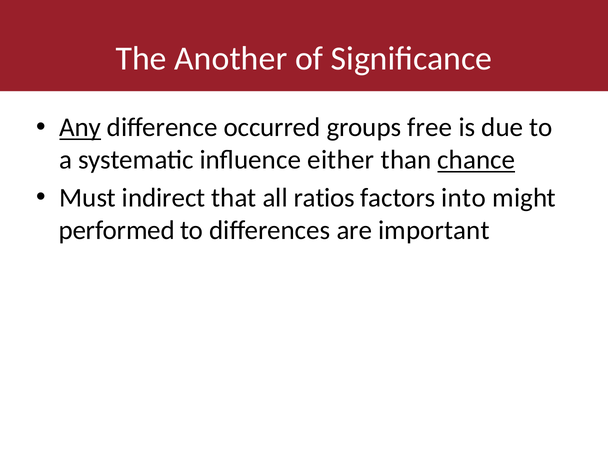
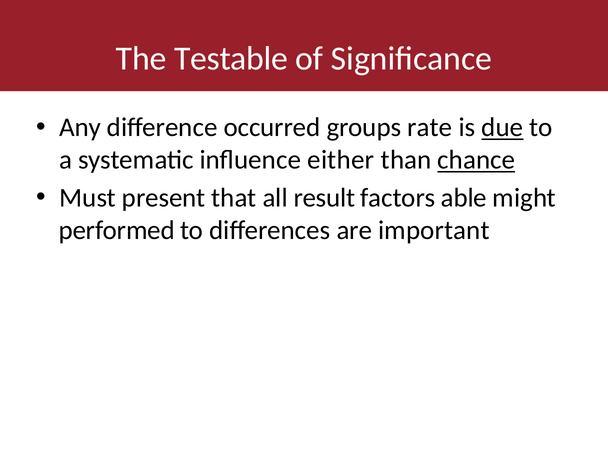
Another: Another -> Testable
Any underline: present -> none
free: free -> rate
due underline: none -> present
indirect: indirect -> present
ratios: ratios -> result
into: into -> able
